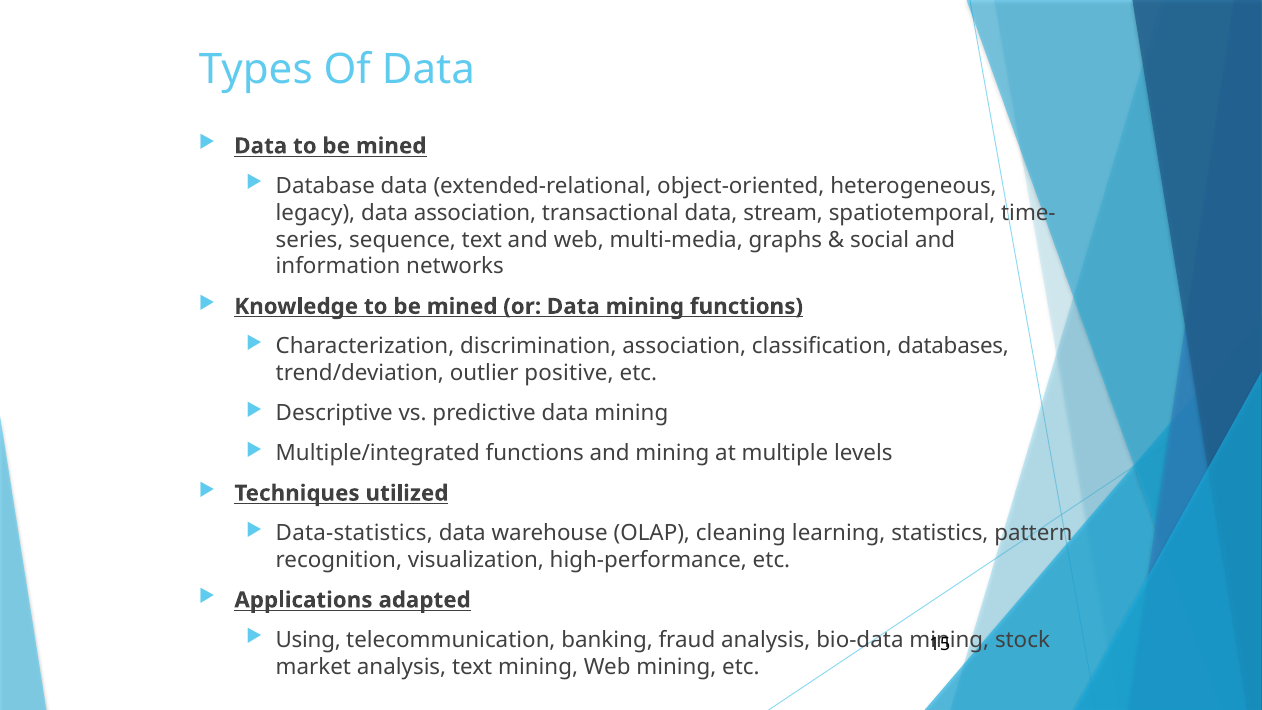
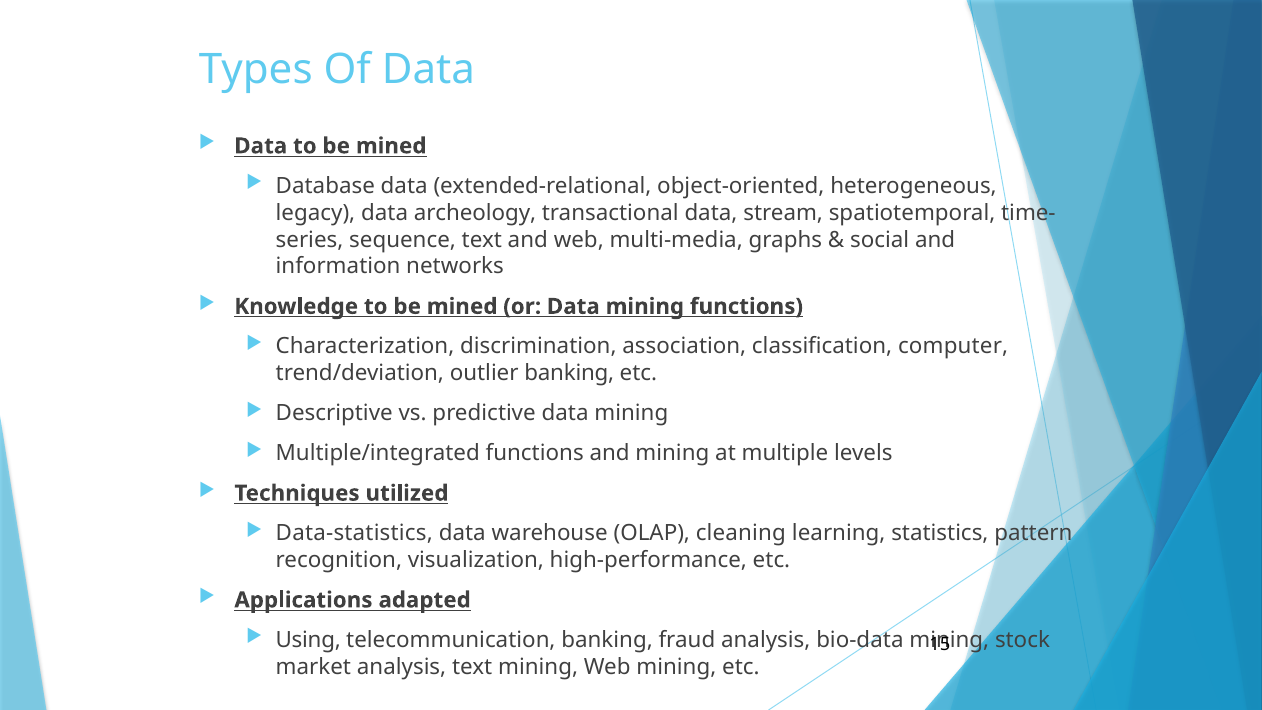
data association: association -> archeology
databases: databases -> computer
outlier positive: positive -> banking
